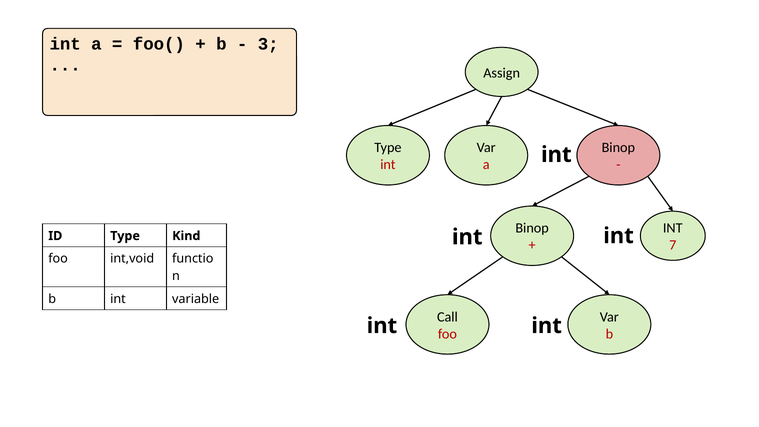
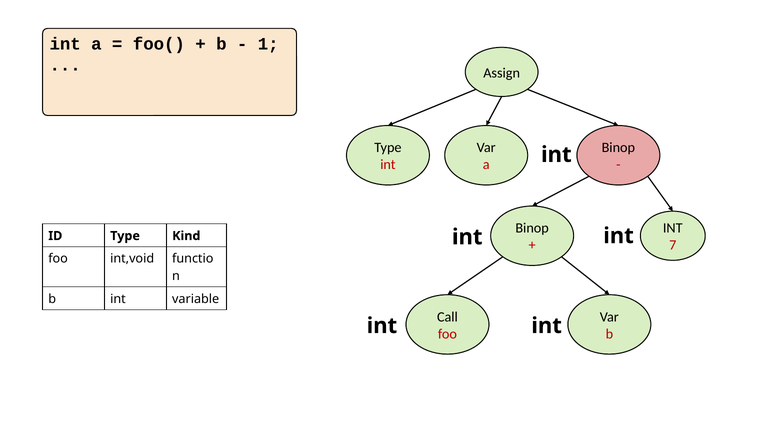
3: 3 -> 1
